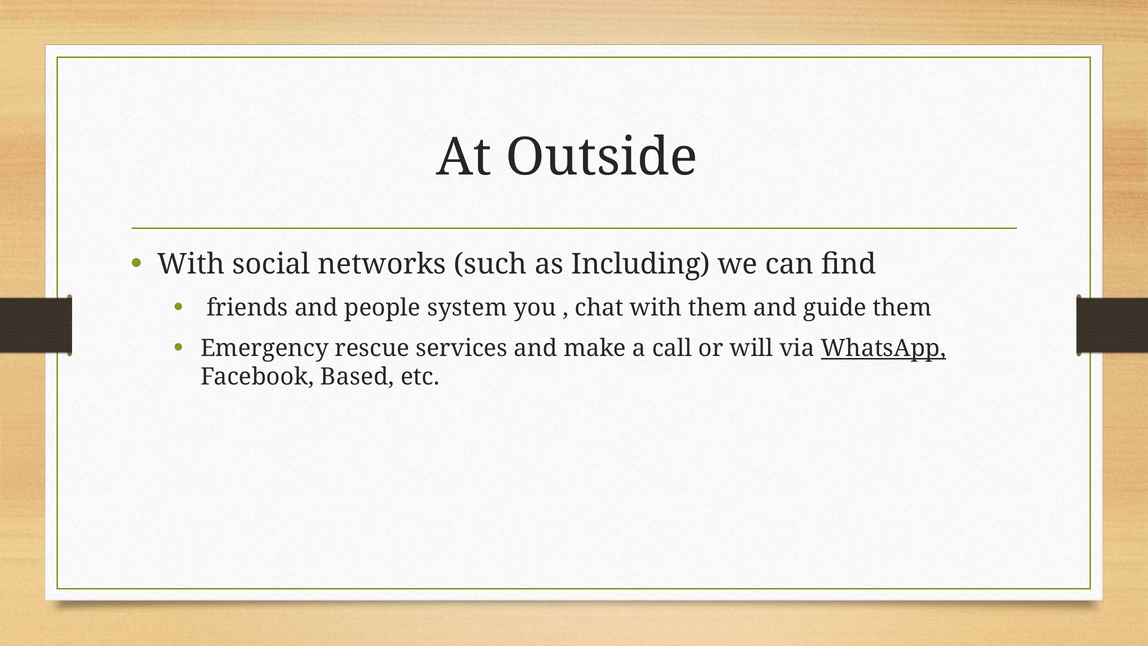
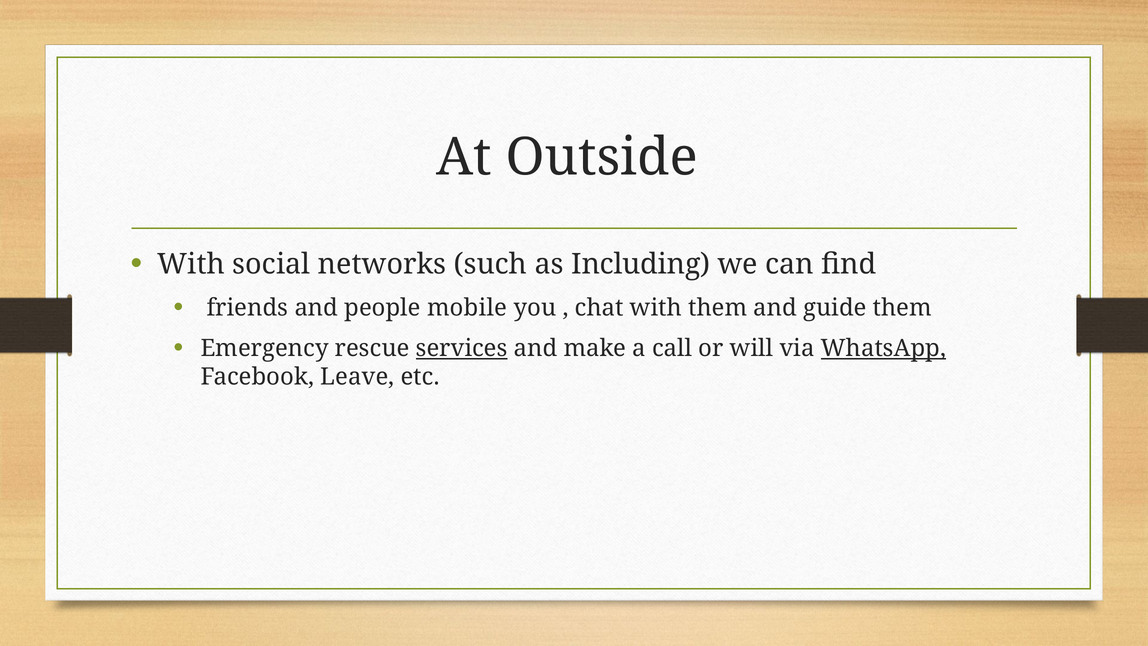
system: system -> mobile
services underline: none -> present
Based: Based -> Leave
